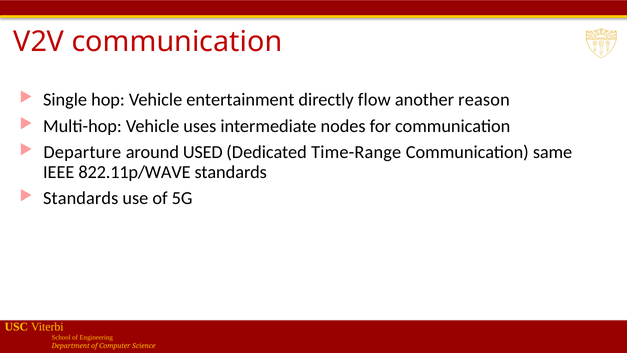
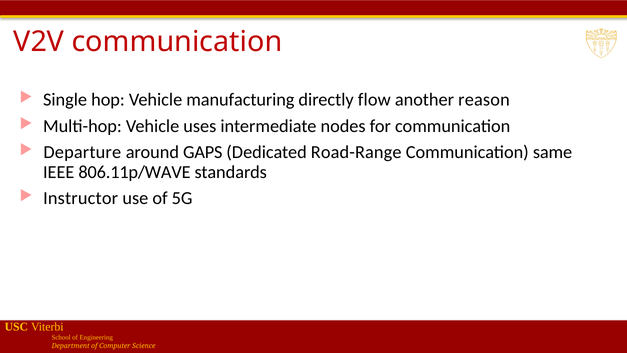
entertainment: entertainment -> manufacturing
USED: USED -> GAPS
Time-Range: Time-Range -> Road-Range
822.11p/WAVE: 822.11p/WAVE -> 806.11p/WAVE
Standards at (81, 198): Standards -> Instructor
